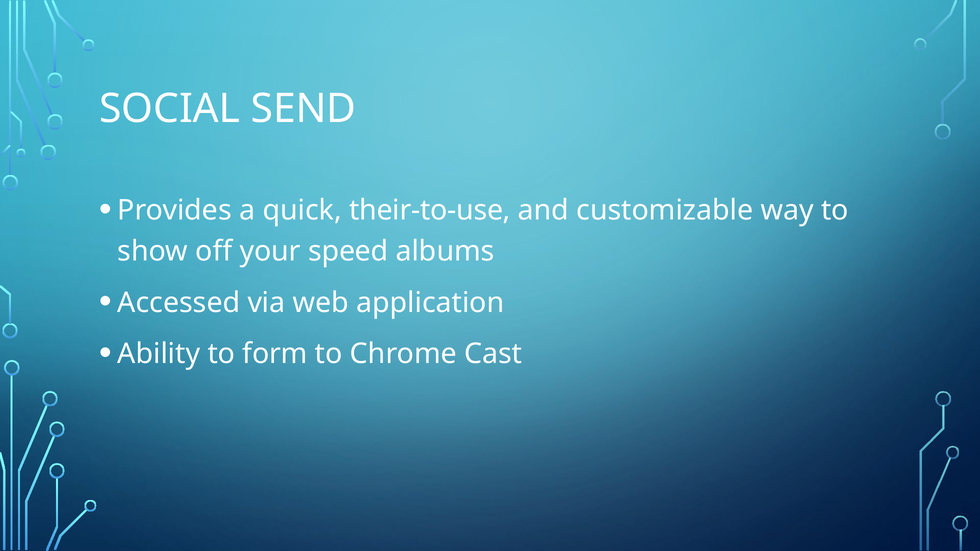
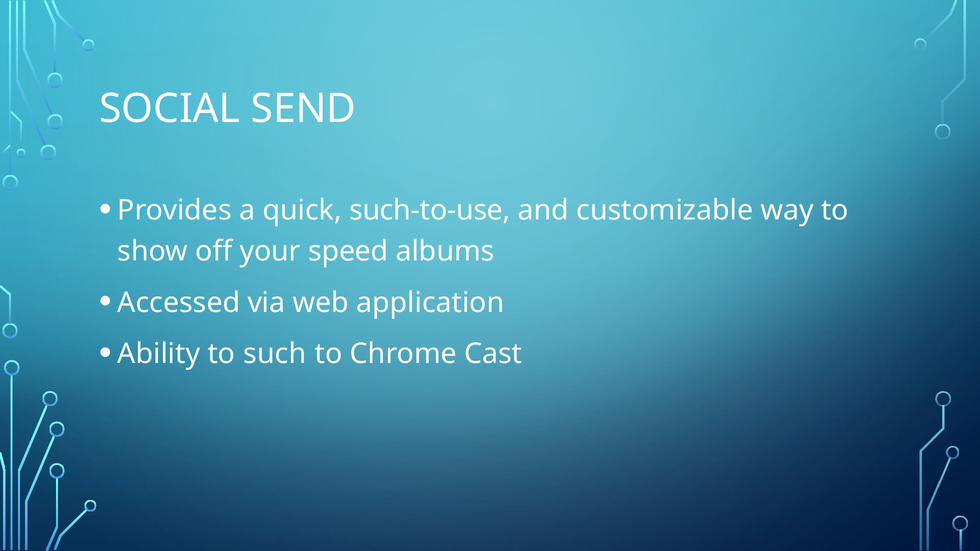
their-to-use: their-to-use -> such-to-use
form: form -> such
